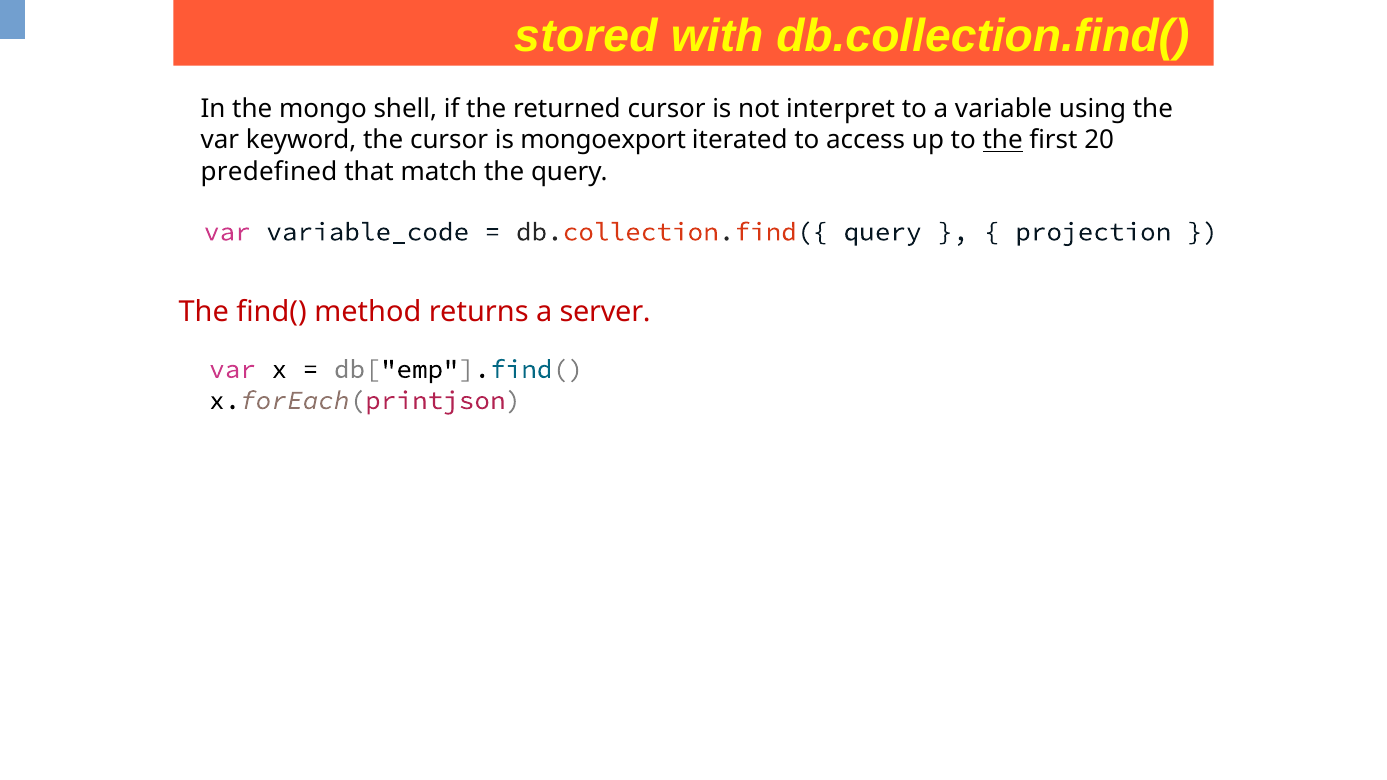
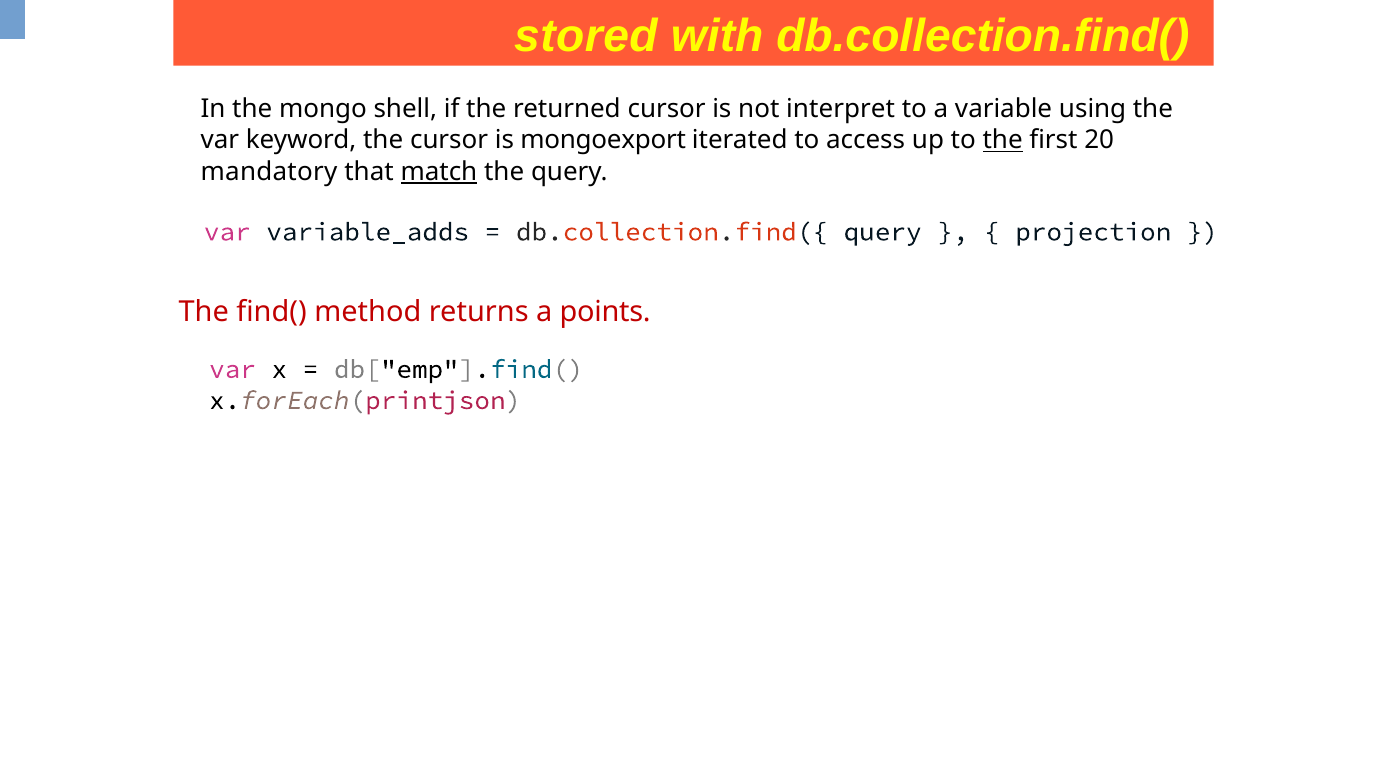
predefined: predefined -> mandatory
match underline: none -> present
variable_code: variable_code -> variable_adds
server: server -> points
